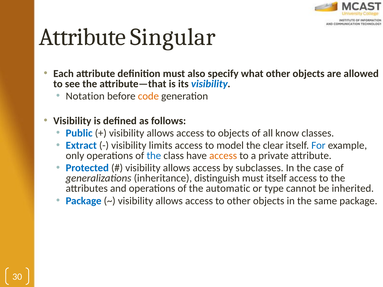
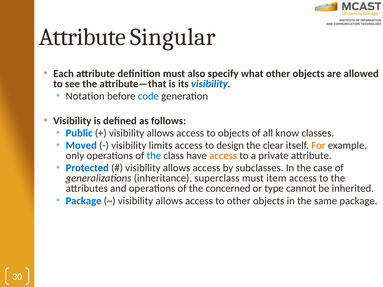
code colour: orange -> blue
Extract: Extract -> Moved
model: model -> design
For colour: blue -> orange
distinguish: distinguish -> superclass
must itself: itself -> item
automatic: automatic -> concerned
